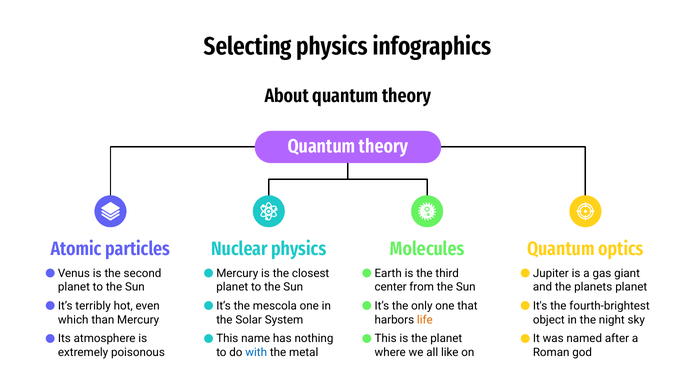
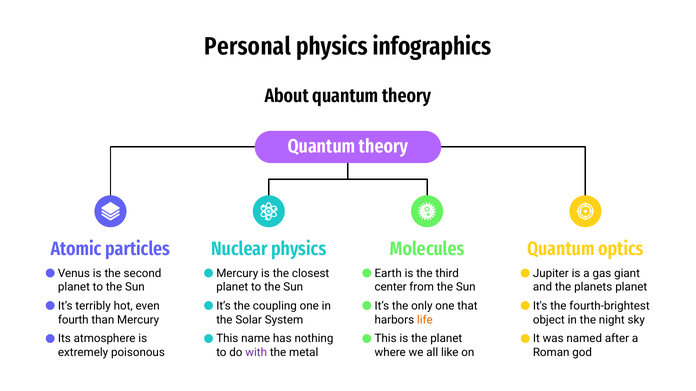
Selecting: Selecting -> Personal
mescola: mescola -> coupling
which: which -> fourth
with colour: blue -> purple
